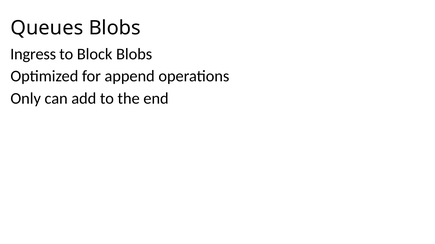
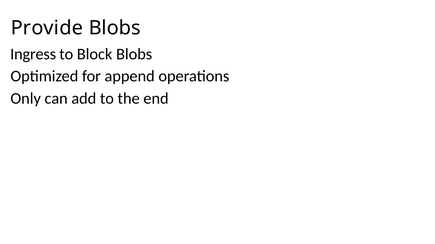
Queues: Queues -> Provide
